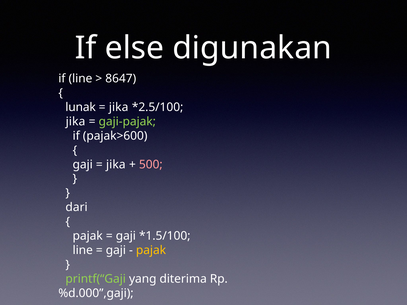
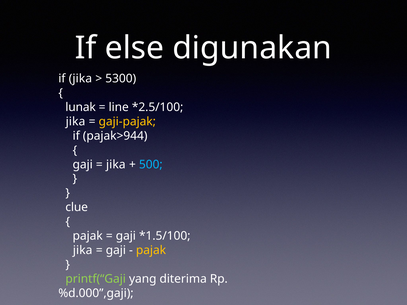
if line: line -> jika
8647: 8647 -> 5300
jika at (119, 107): jika -> line
gaji-pajak colour: light green -> yellow
pajak>600: pajak>600 -> pajak>944
500 colour: pink -> light blue
dari: dari -> clue
line at (83, 250): line -> jika
